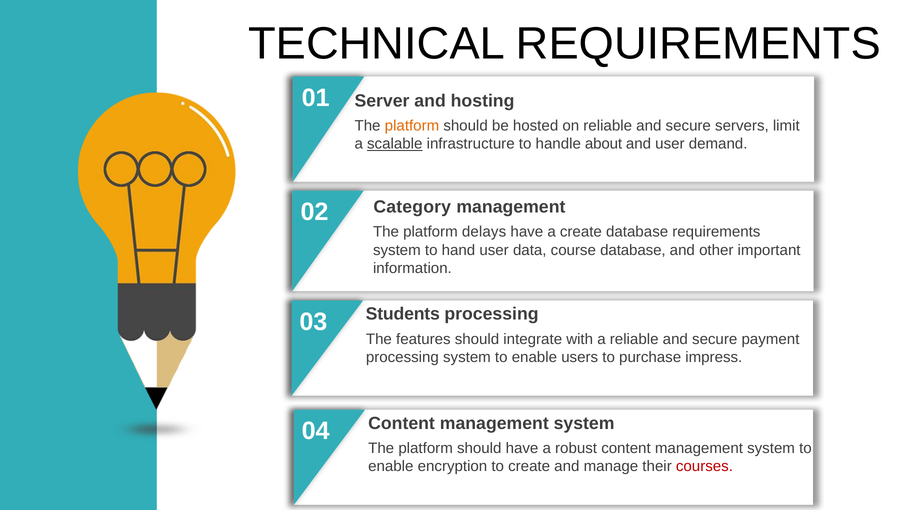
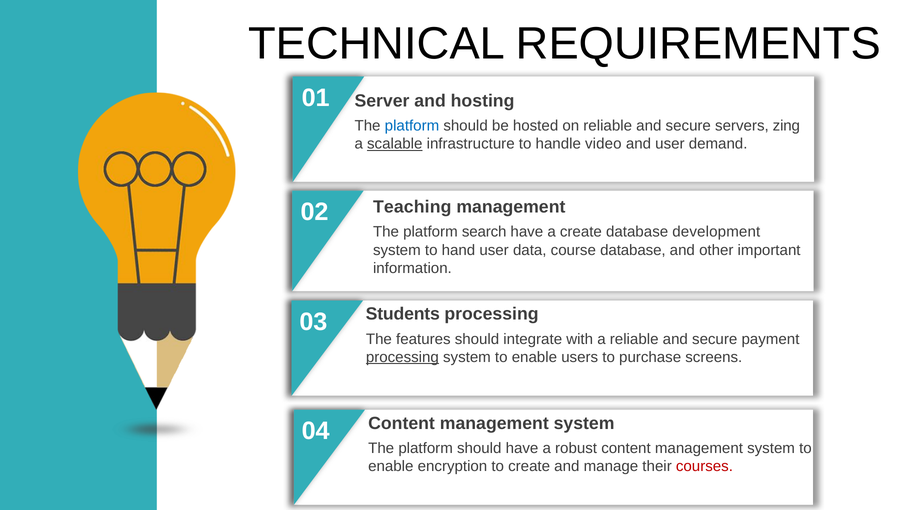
platform at (412, 126) colour: orange -> blue
limit: limit -> zing
about: about -> video
Category: Category -> Teaching
delays: delays -> search
database requirements: requirements -> development
processing at (402, 357) underline: none -> present
impress: impress -> screens
